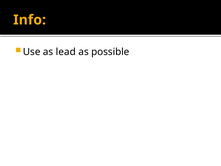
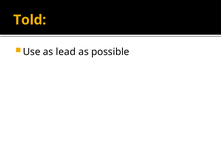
Info: Info -> Told
